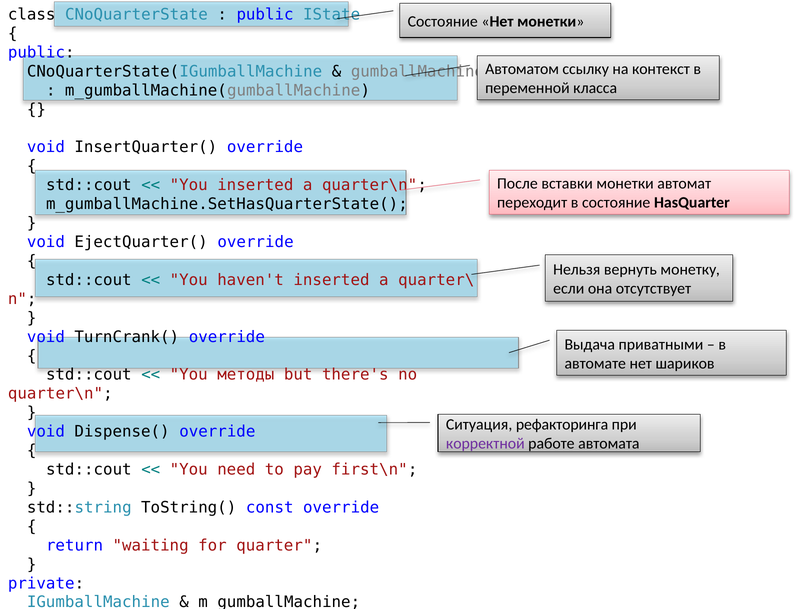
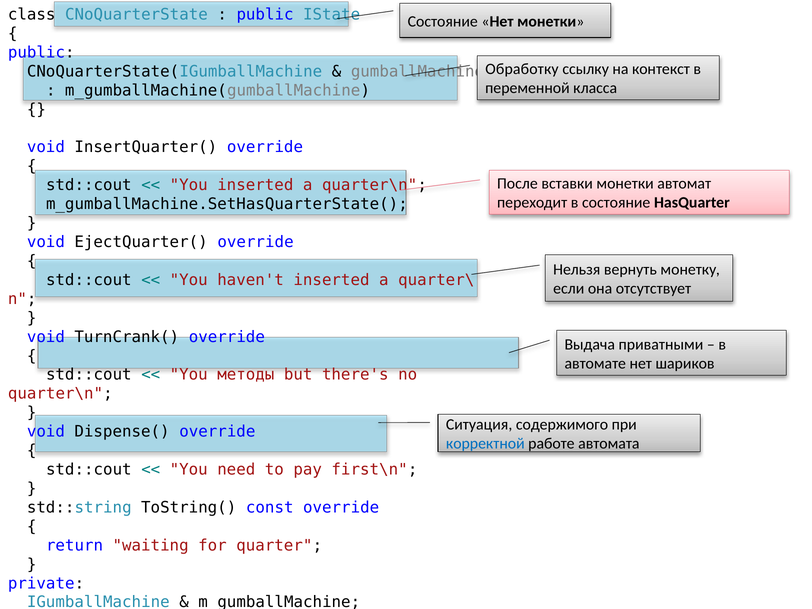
Автоматом: Автоматом -> Обработку
рефакторинга: рефакторинга -> содержимого
корректной colour: purple -> blue
